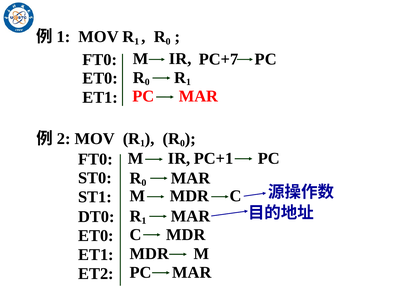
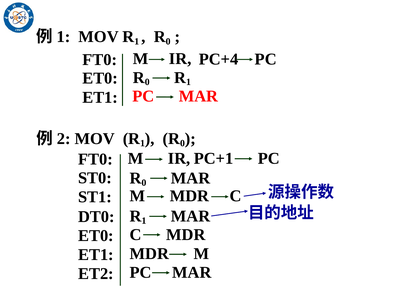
PC+7: PC+7 -> PC+4
